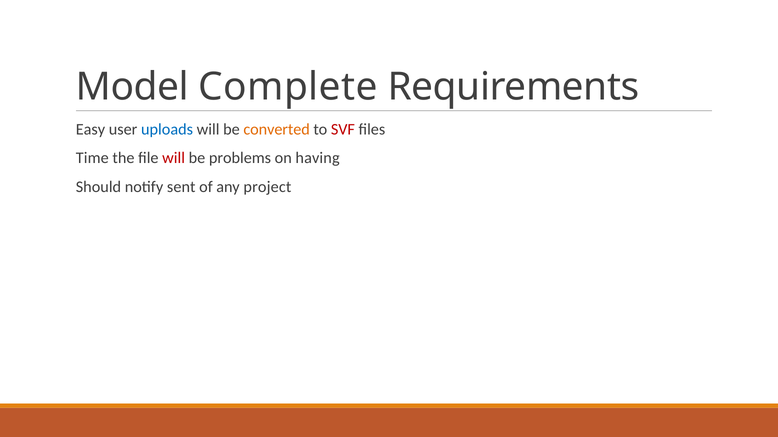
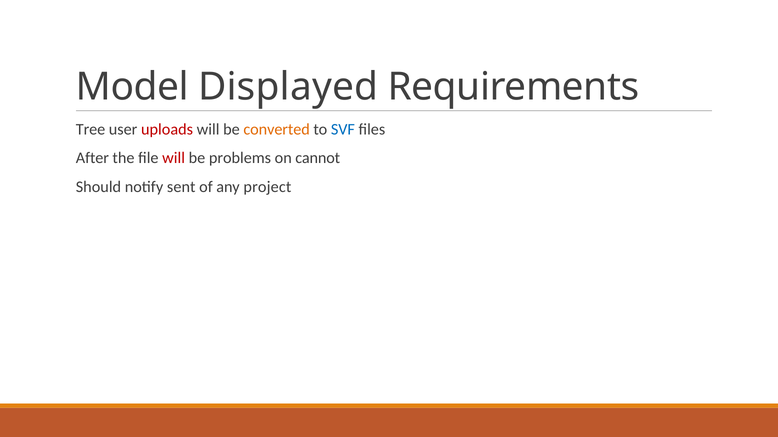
Complete: Complete -> Displayed
Easy: Easy -> Tree
uploads colour: blue -> red
SVF colour: red -> blue
Time: Time -> After
having: having -> cannot
